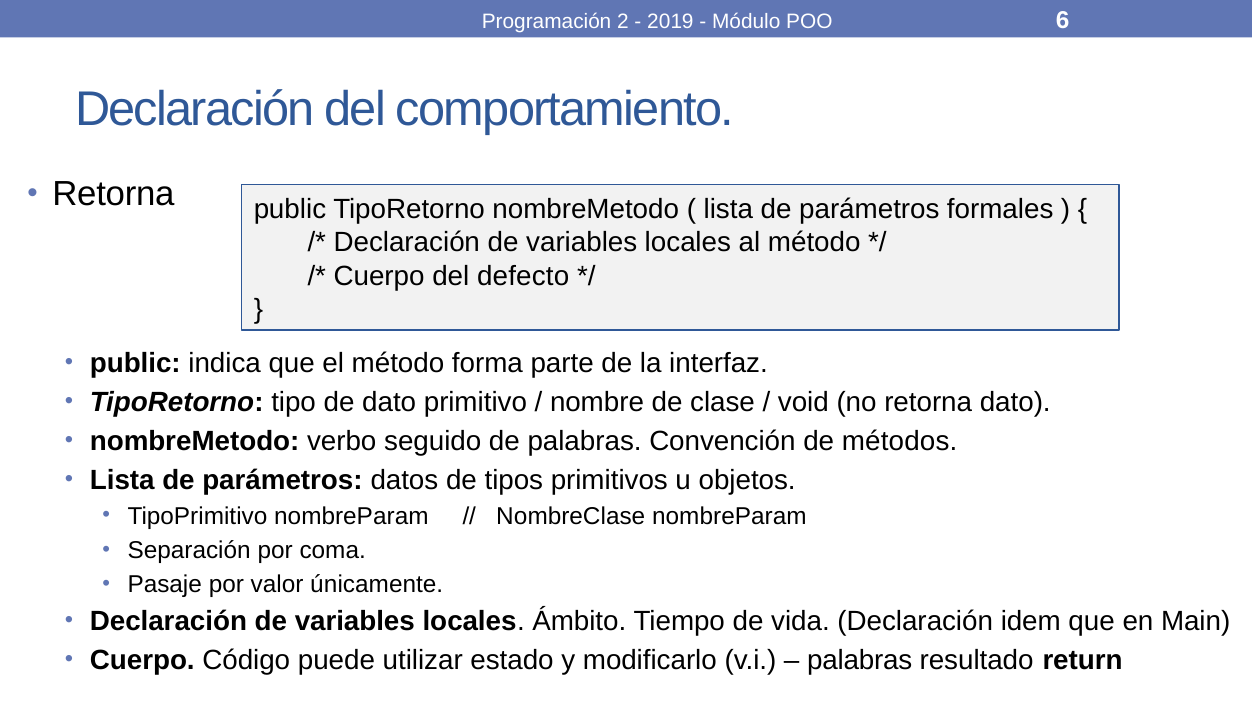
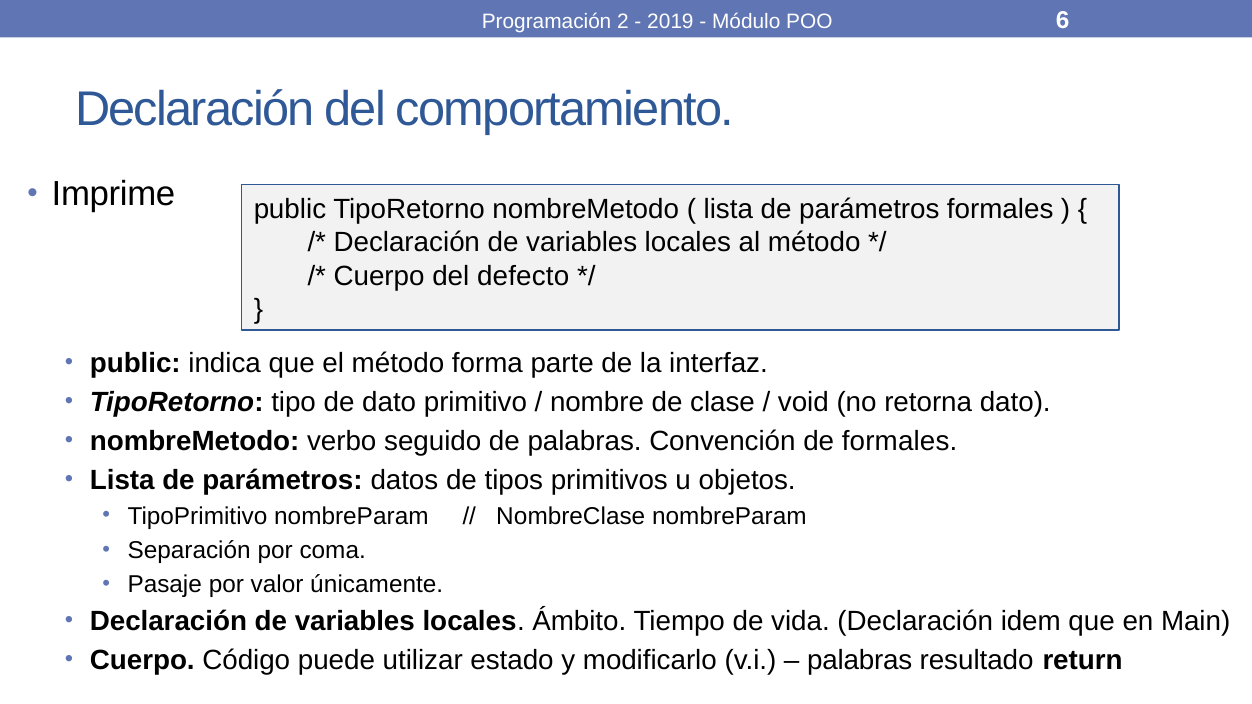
Retorna at (113, 194): Retorna -> Imprime
de métodos: métodos -> formales
